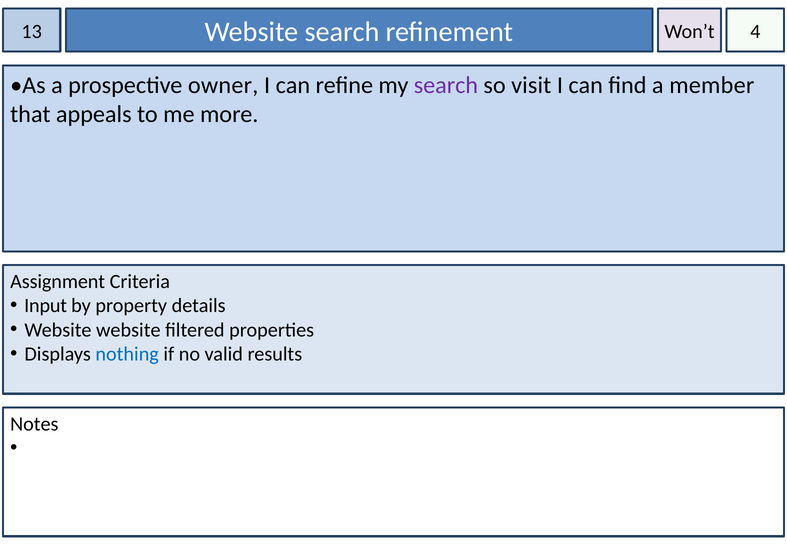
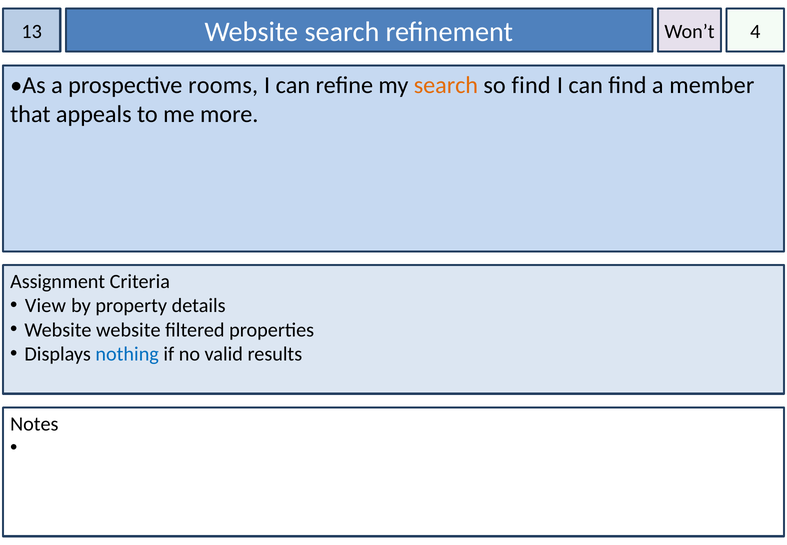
owner: owner -> rooms
search at (446, 85) colour: purple -> orange
so visit: visit -> find
Input: Input -> View
